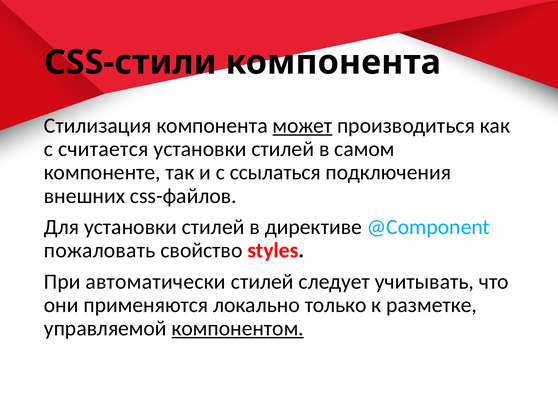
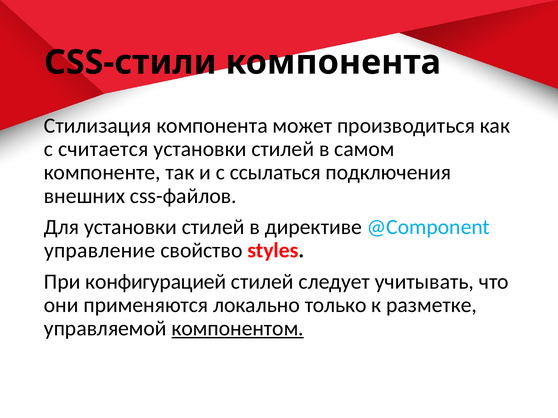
может underline: present -> none
пожаловать: пожаловать -> управление
автоматически: автоматически -> конфигурацией
